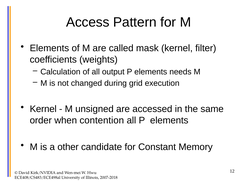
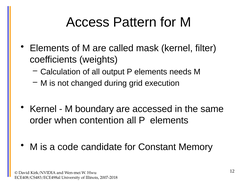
unsigned: unsigned -> boundary
other: other -> code
